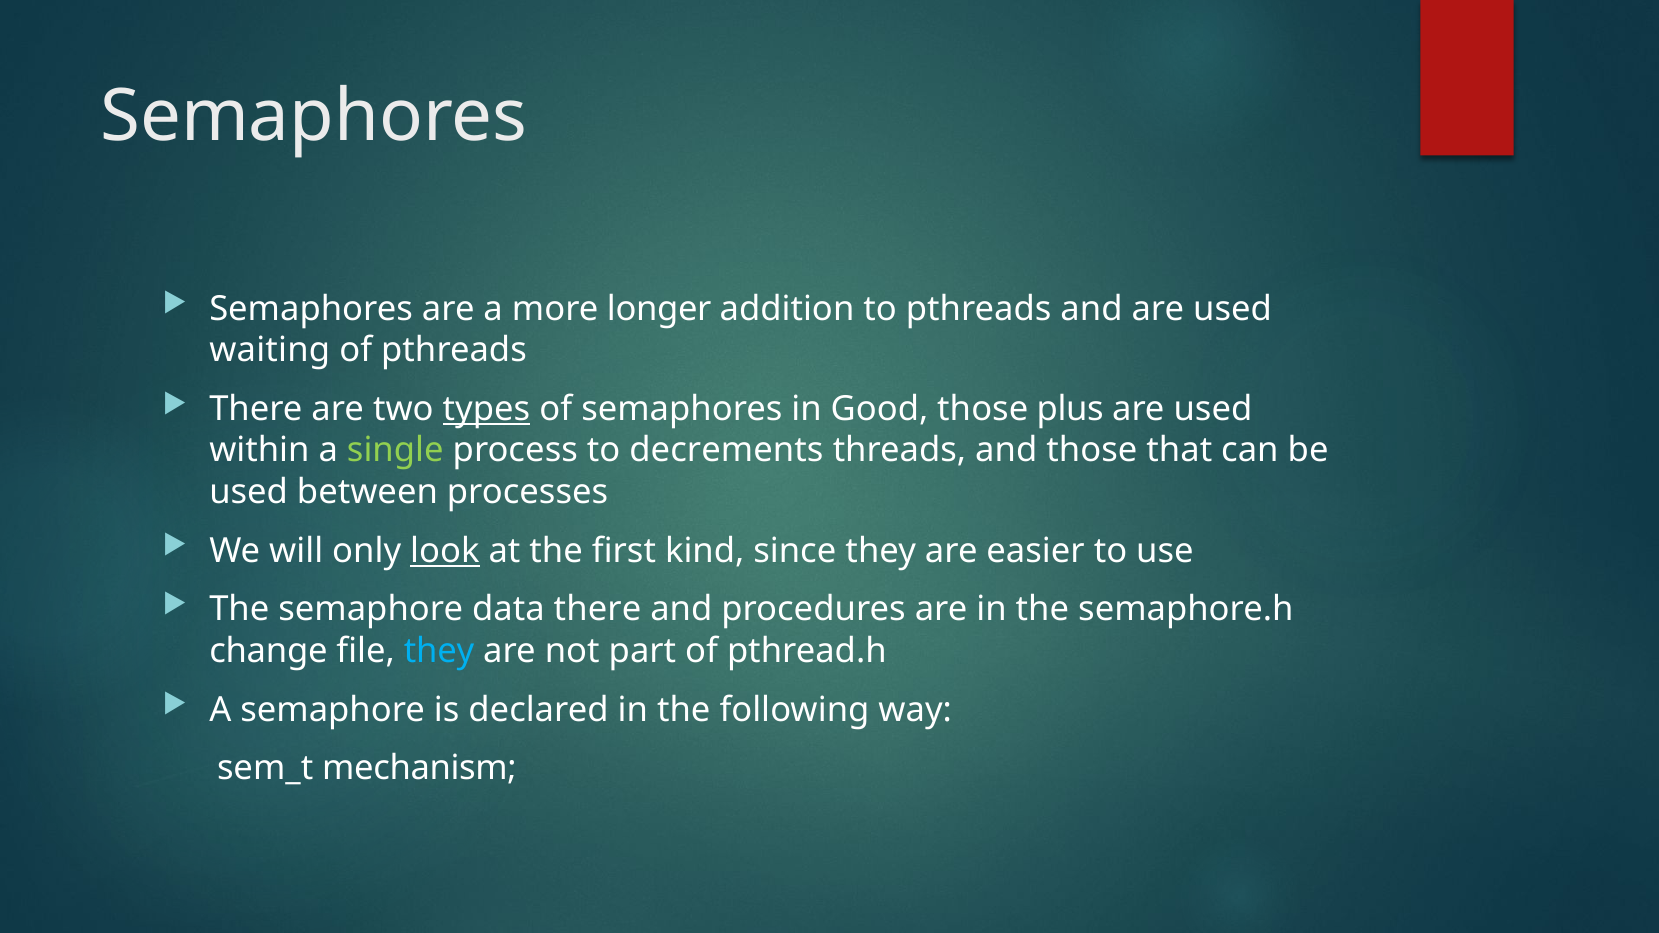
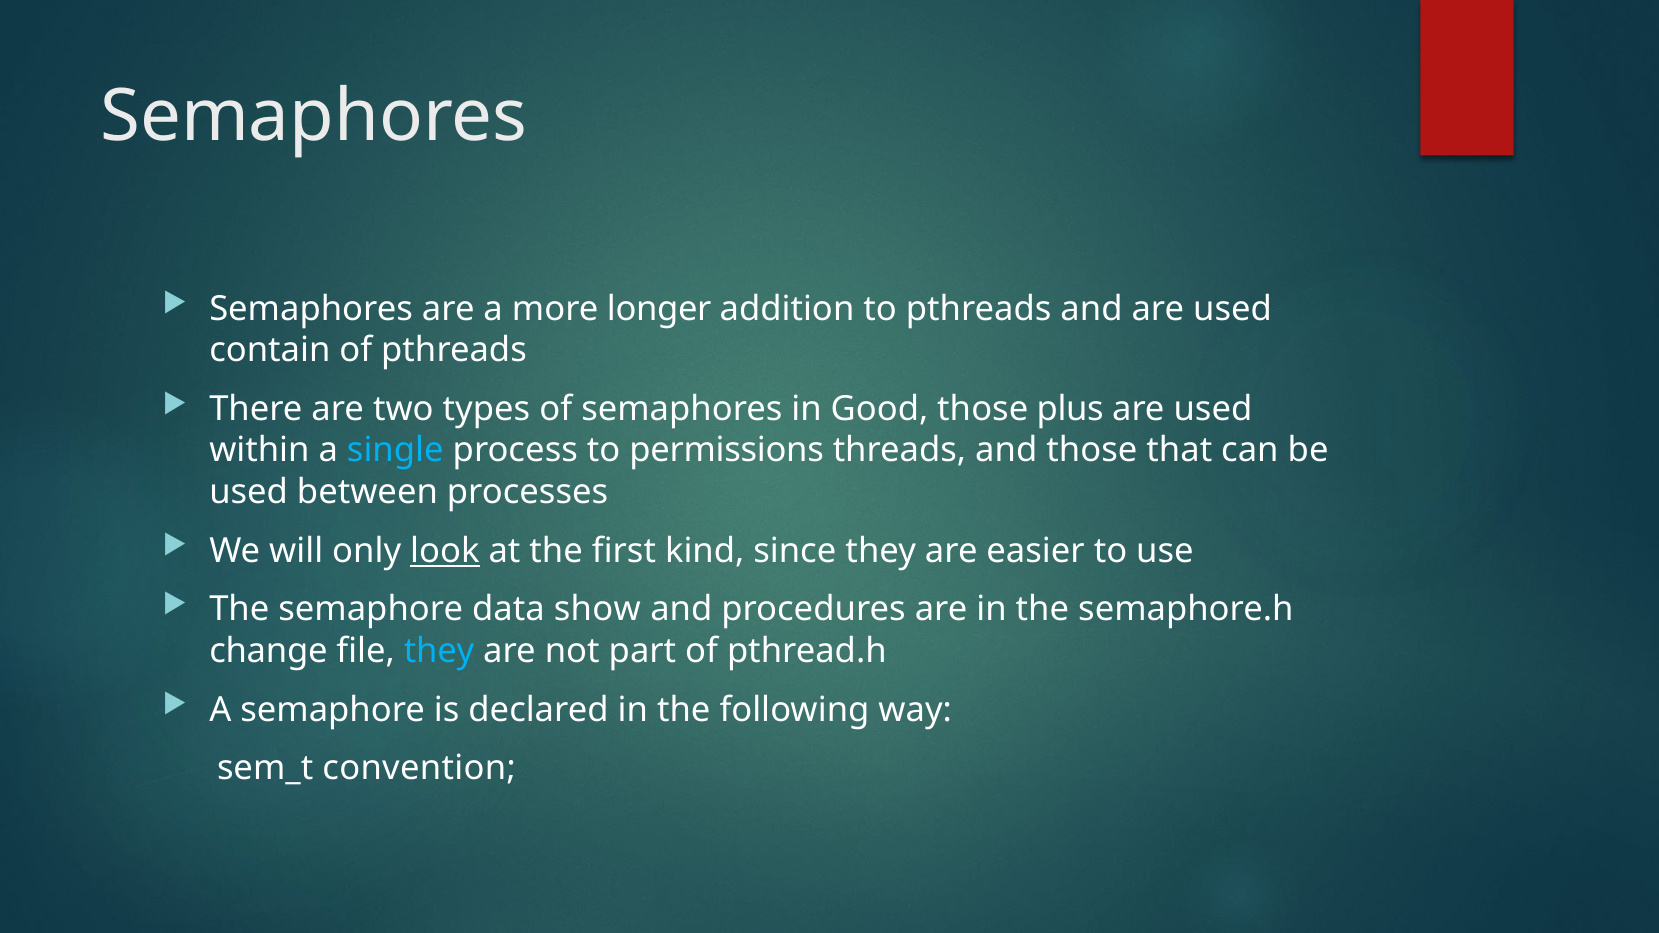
waiting: waiting -> contain
types underline: present -> none
single colour: light green -> light blue
decrements: decrements -> permissions
data there: there -> show
mechanism: mechanism -> convention
